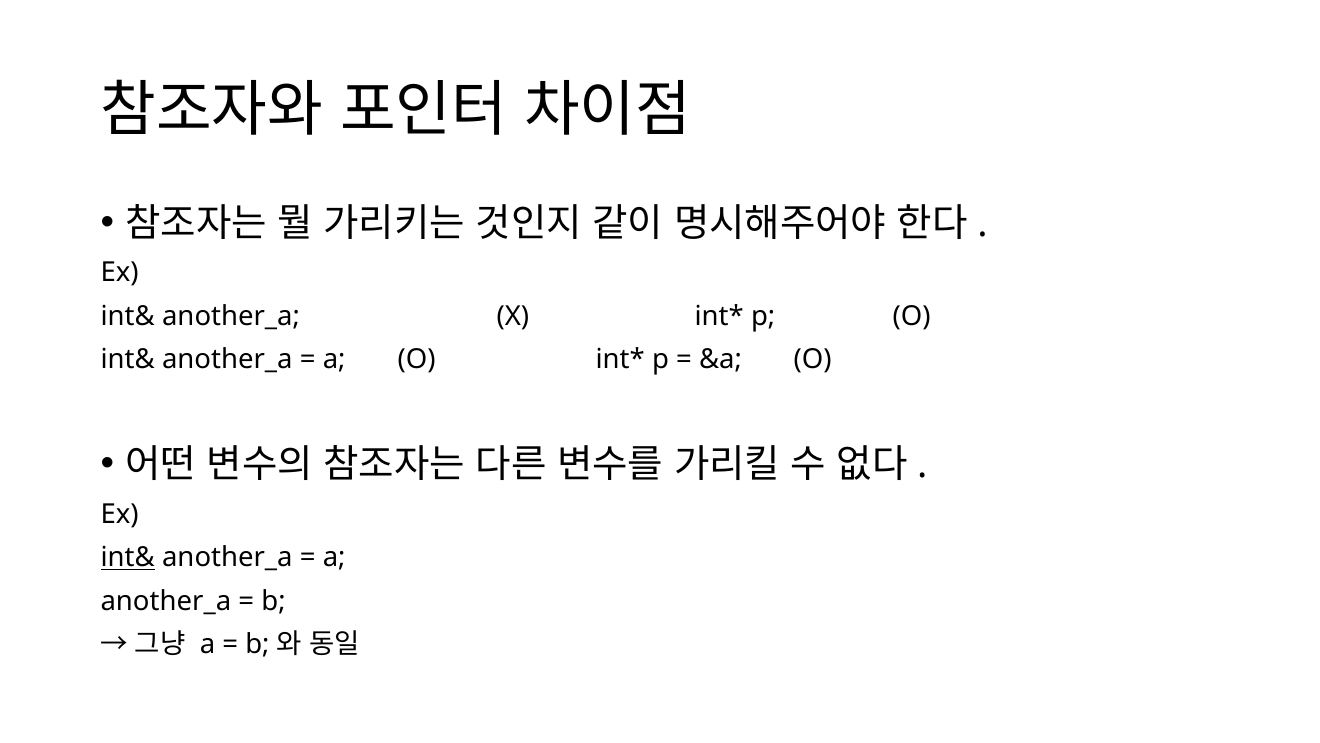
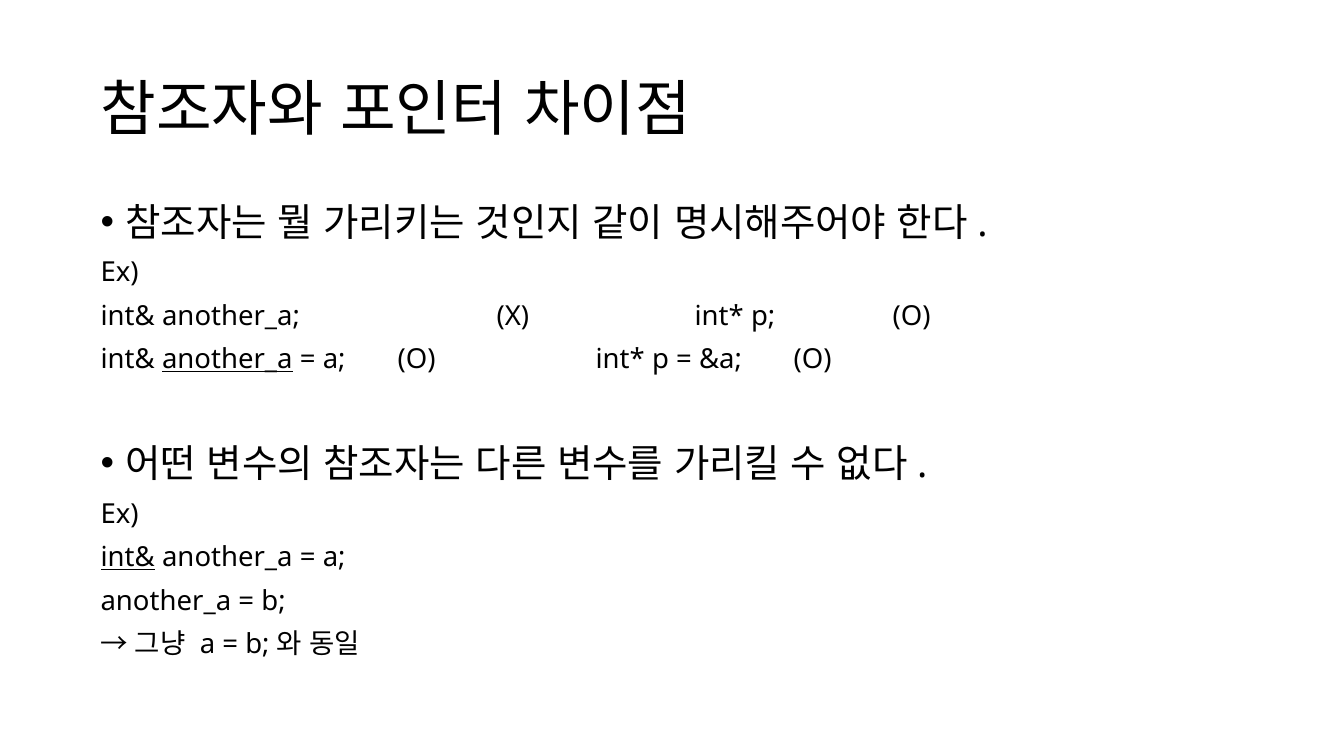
another_a at (227, 360) underline: none -> present
